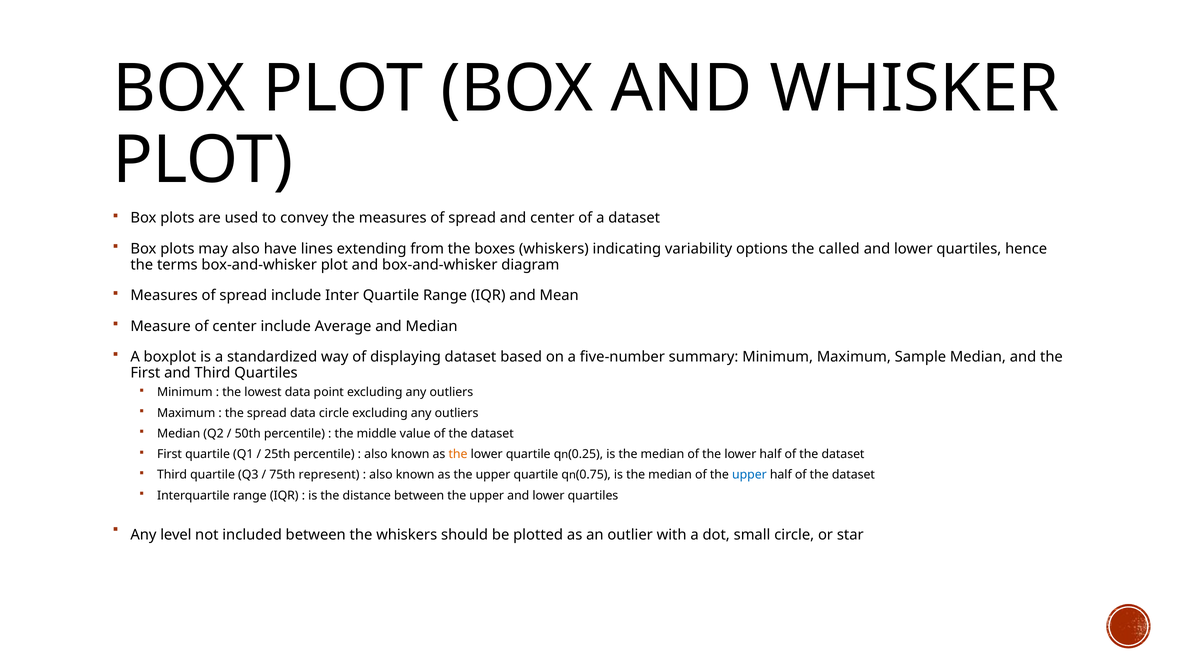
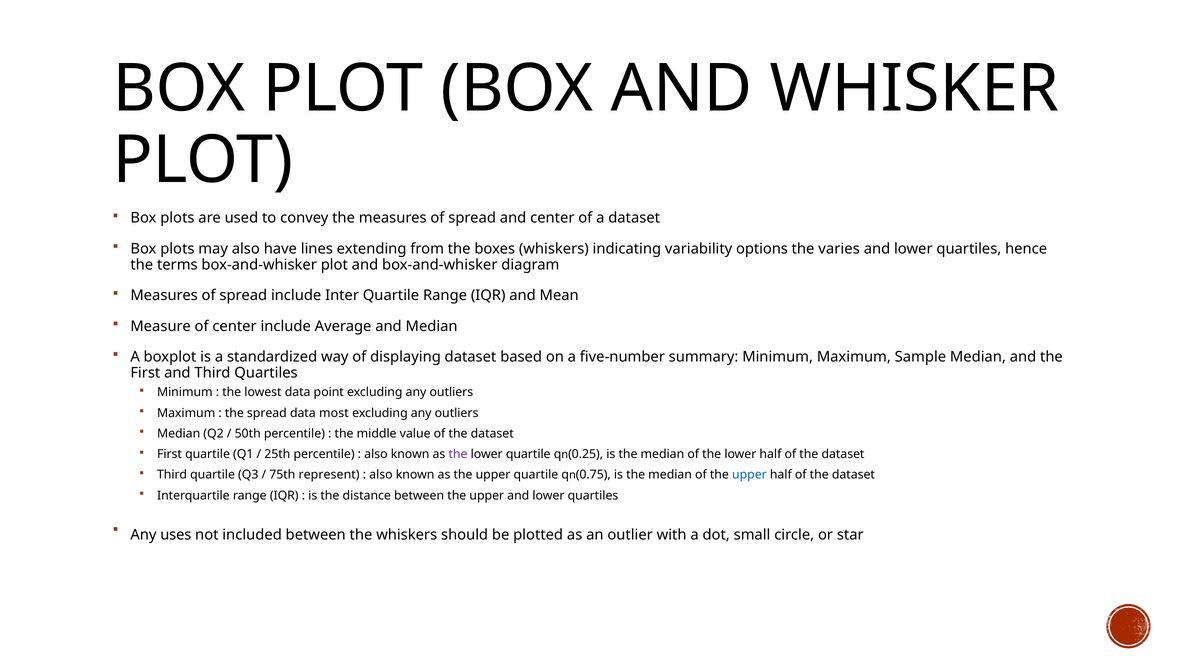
called: called -> varies
data circle: circle -> most
the at (458, 455) colour: orange -> purple
level: level -> uses
